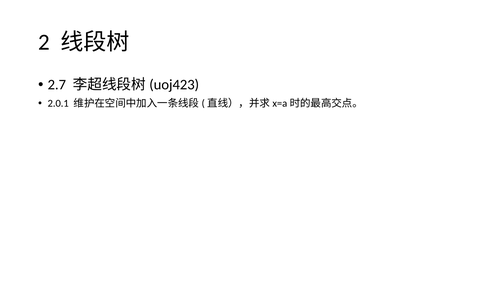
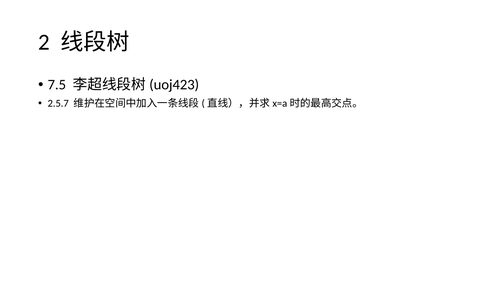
2.7: 2.7 -> 7.5
2.0.1: 2.0.1 -> 2.5.7
